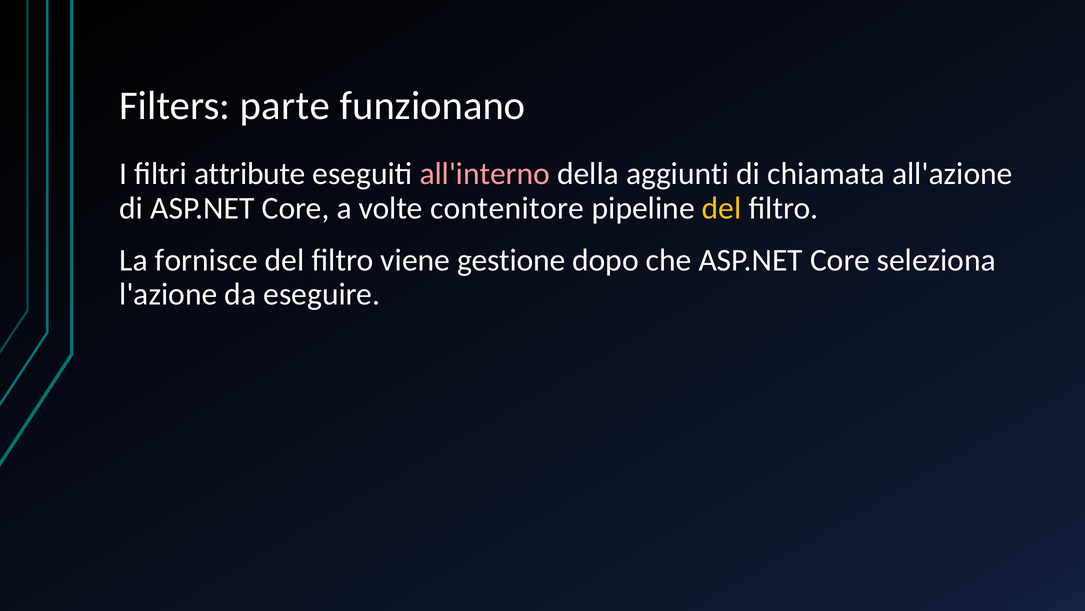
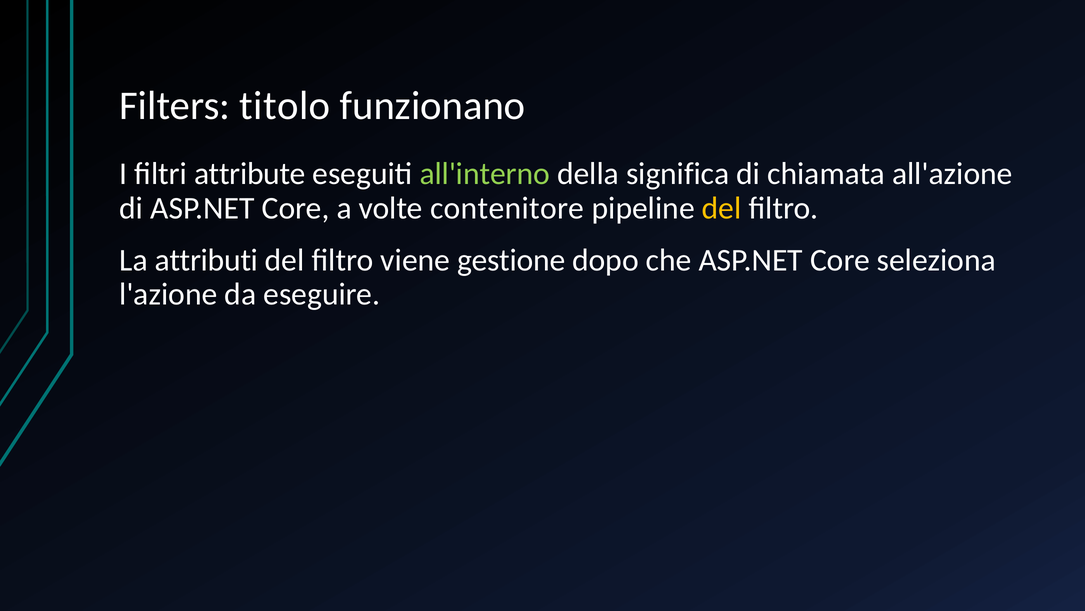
parte: parte -> titolo
all'interno colour: pink -> light green
aggiunti: aggiunti -> significa
fornisce: fornisce -> attributi
